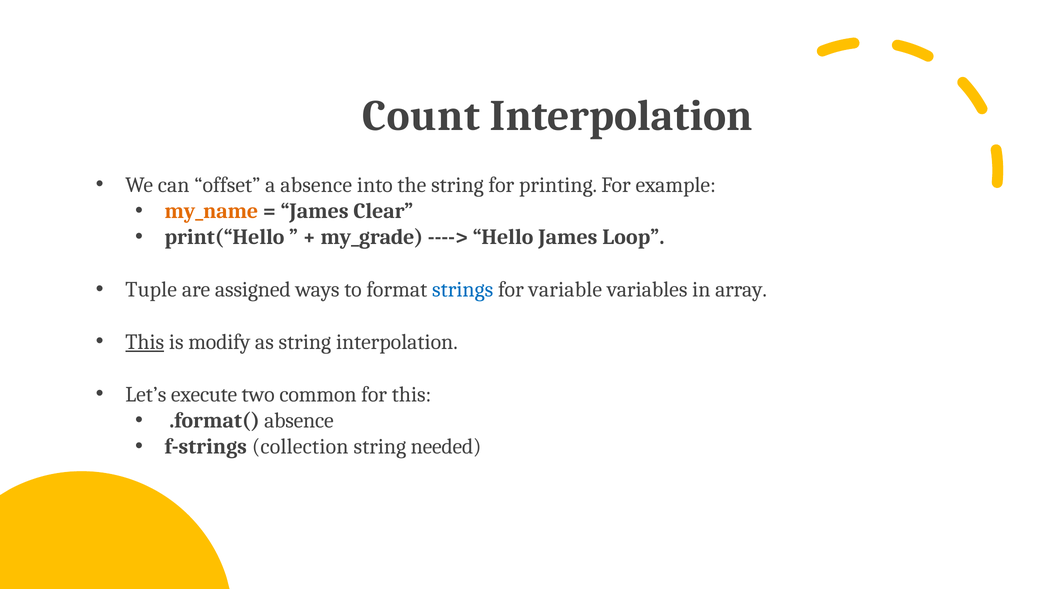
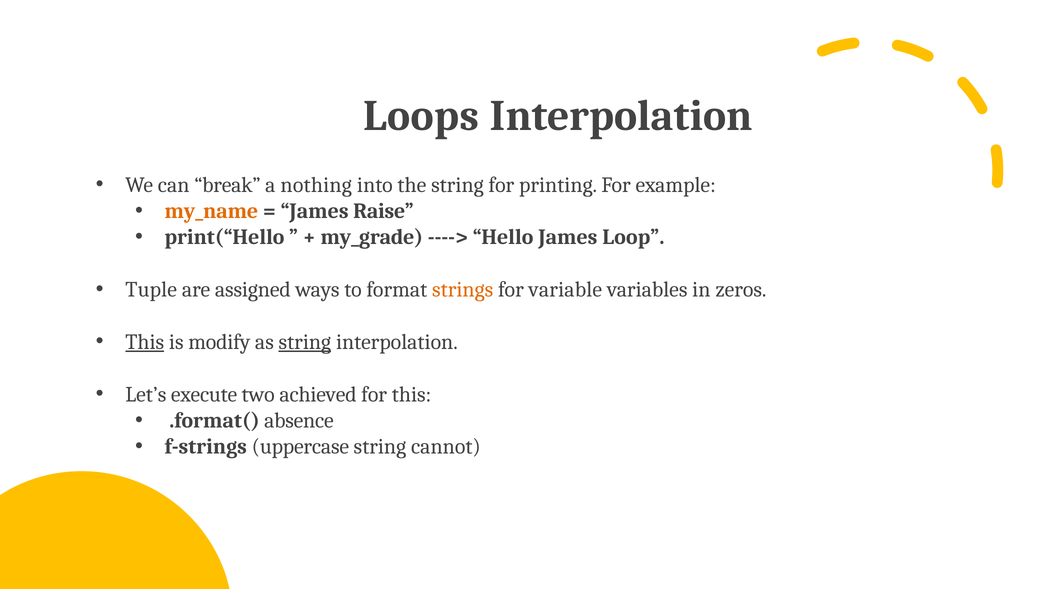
Count: Count -> Loops
offset: offset -> break
a absence: absence -> nothing
Clear: Clear -> Raise
strings colour: blue -> orange
array: array -> zeros
string at (305, 342) underline: none -> present
common: common -> achieved
collection: collection -> uppercase
needed: needed -> cannot
